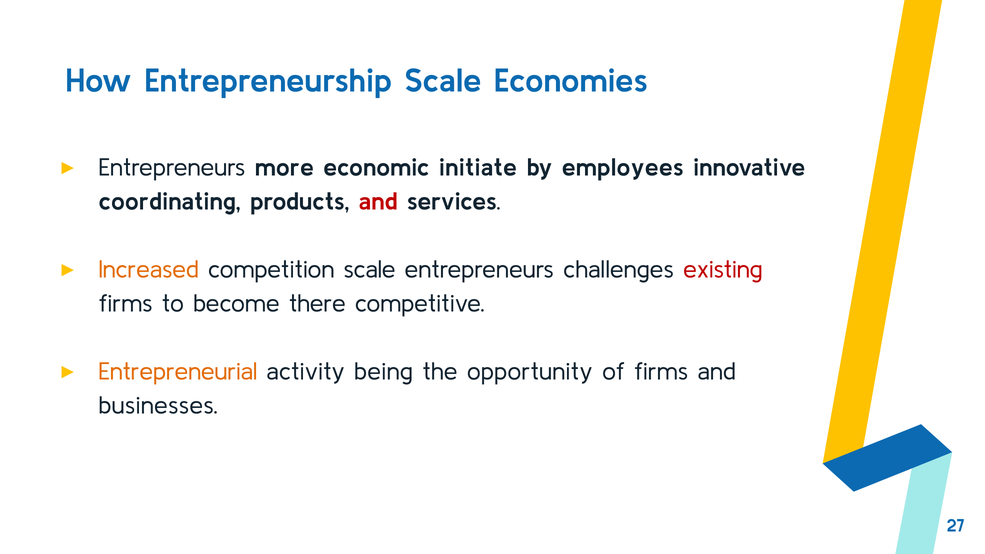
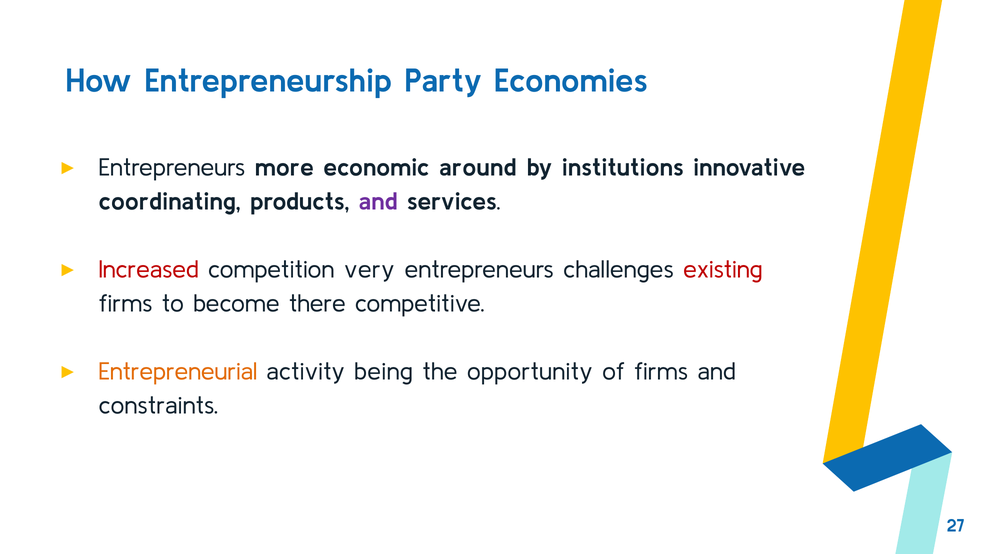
Entrepreneurship Scale: Scale -> Party
initiate: initiate -> around
employees: employees -> institutions
and at (378, 202) colour: red -> purple
Increased colour: orange -> red
competition scale: scale -> very
businesses: businesses -> constraints
